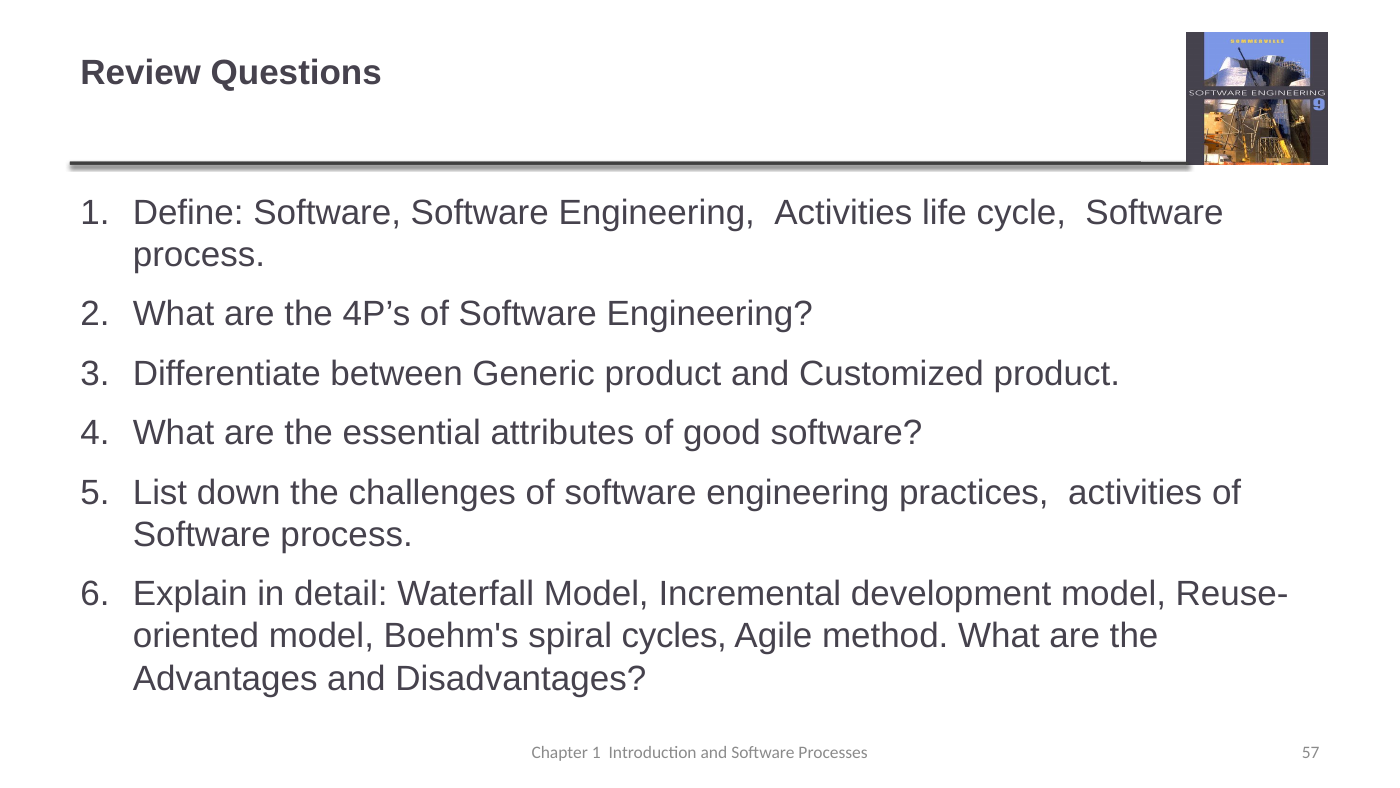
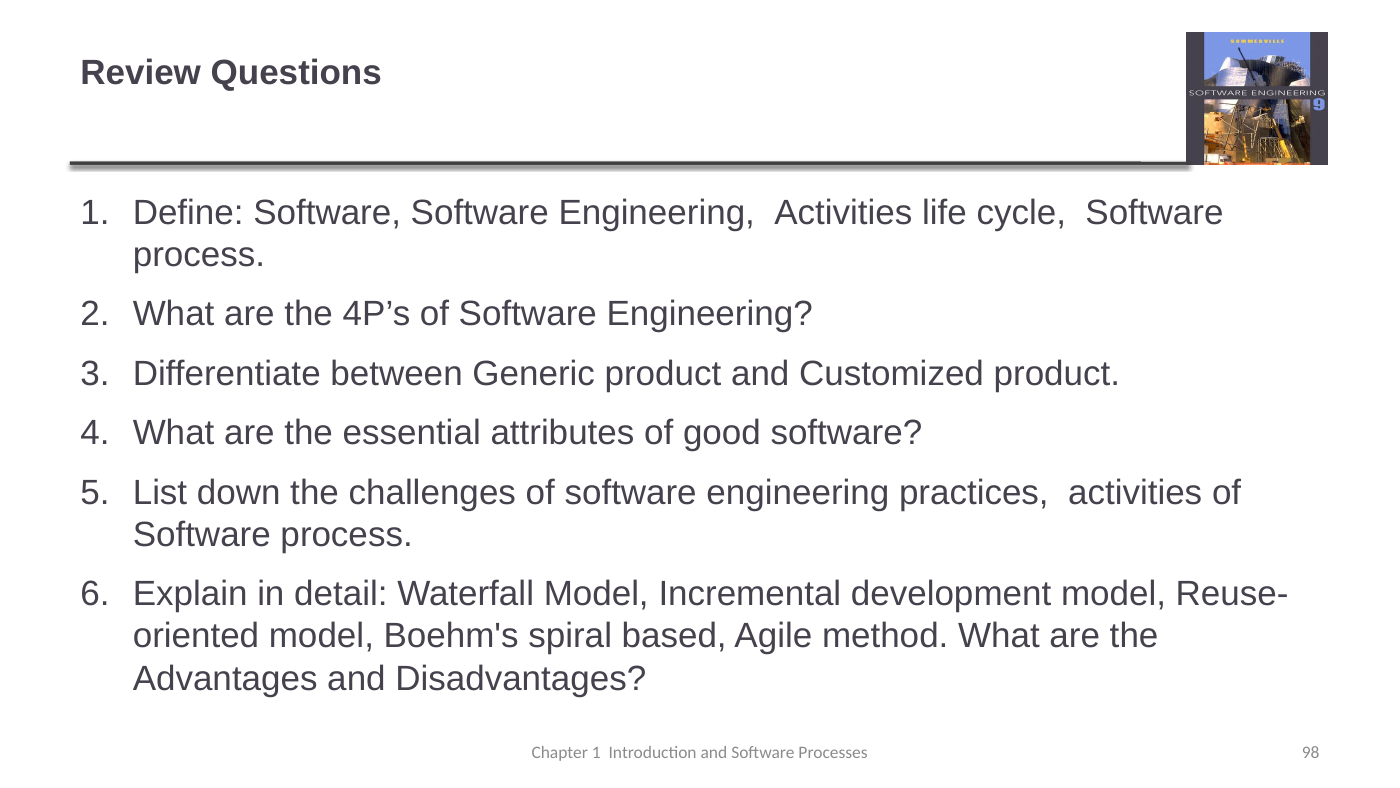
cycles: cycles -> based
57: 57 -> 98
